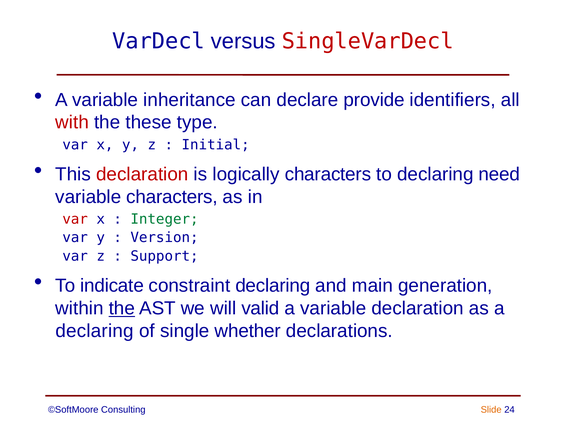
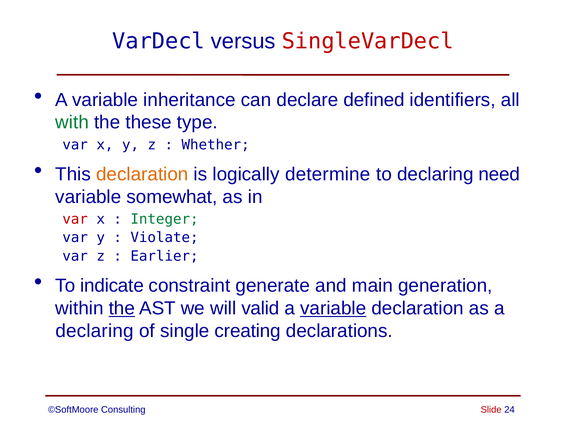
provide: provide -> defined
with colour: red -> green
Initial: Initial -> Whether
declaration at (142, 174) colour: red -> orange
logically characters: characters -> determine
variable characters: characters -> somewhat
Version: Version -> Violate
Support: Support -> Earlier
constraint declaring: declaring -> generate
variable at (333, 309) underline: none -> present
whether: whether -> creating
Slide colour: orange -> red
